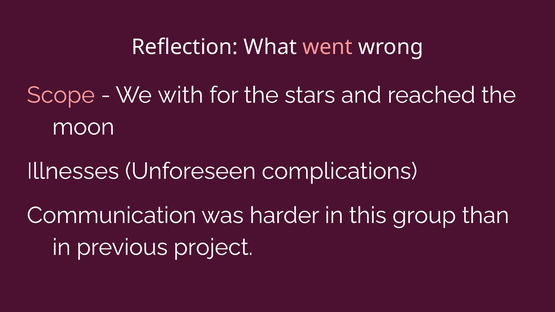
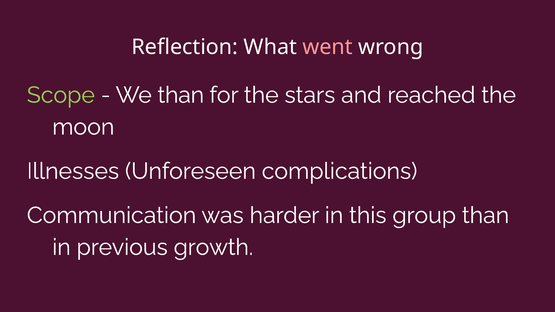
Scope colour: pink -> light green
We with: with -> than
project: project -> growth
